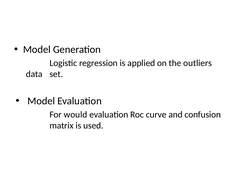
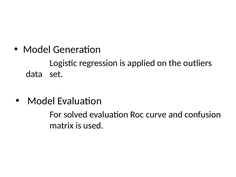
would: would -> solved
